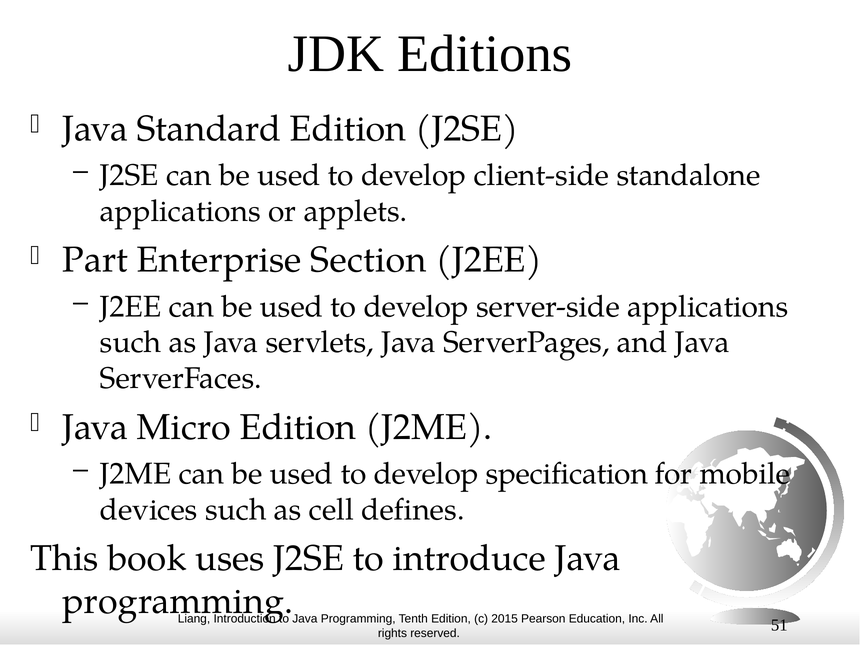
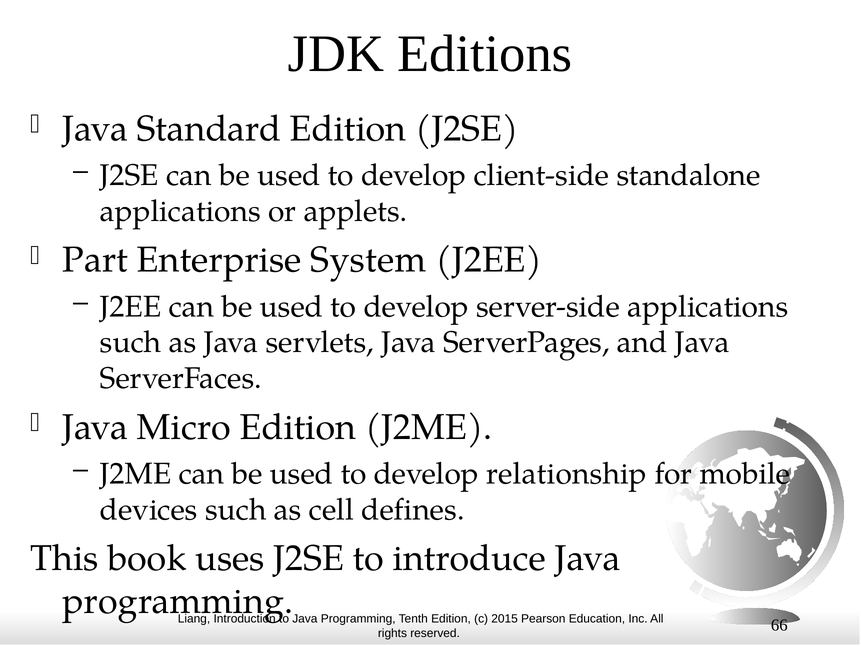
Section: Section -> System
specification: specification -> relationship
51: 51 -> 66
